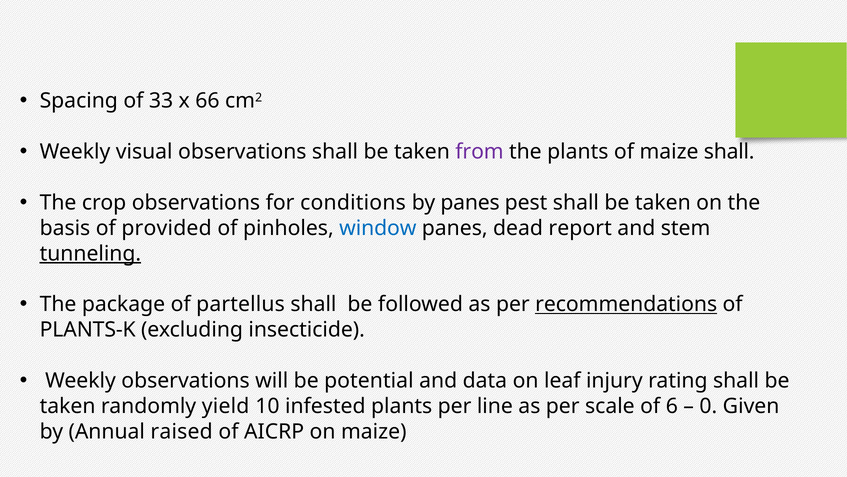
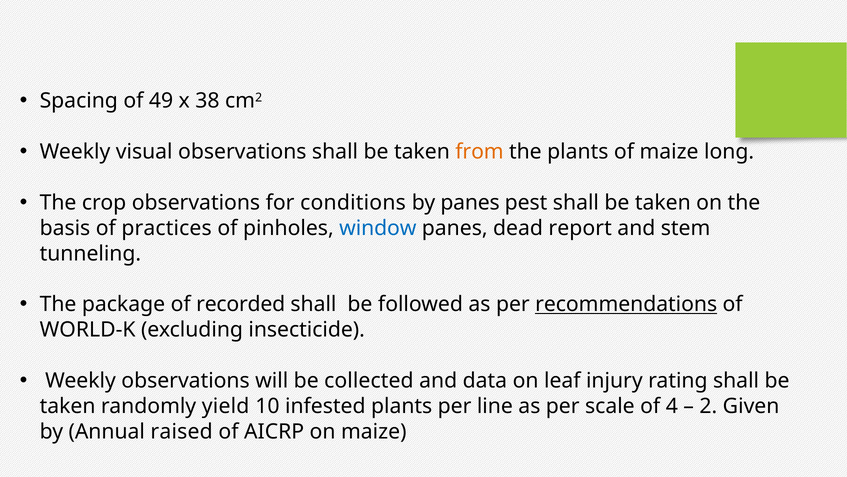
33: 33 -> 49
66: 66 -> 38
from colour: purple -> orange
maize shall: shall -> long
provided: provided -> practices
tunneling underline: present -> none
partellus: partellus -> recorded
PLANTS-K: PLANTS-K -> WORLD-K
potential: potential -> collected
6: 6 -> 4
0: 0 -> 2
